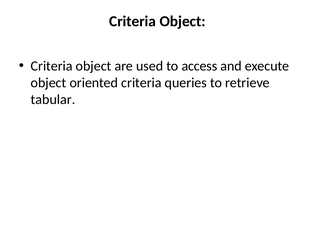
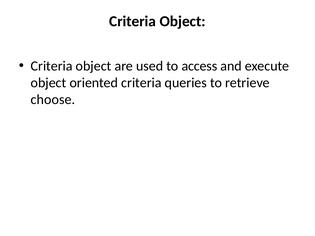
tabular: tabular -> choose
